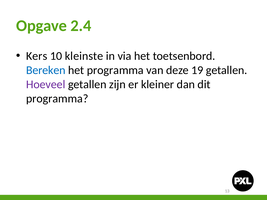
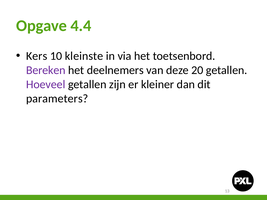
2.4: 2.4 -> 4.4
Bereken colour: blue -> purple
het programma: programma -> deelnemers
19: 19 -> 20
programma at (57, 99): programma -> parameters
